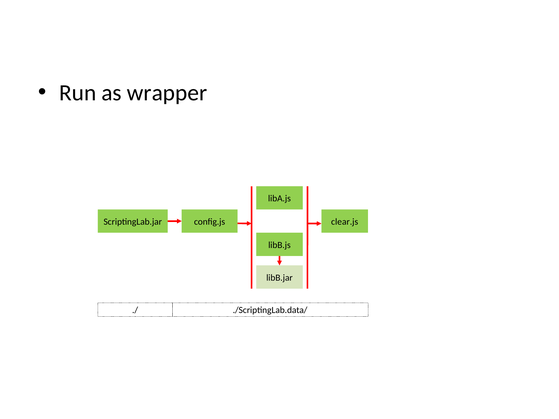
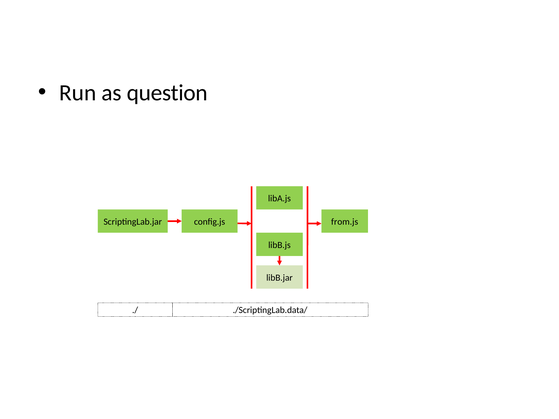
wrapper: wrapper -> question
clear.js: clear.js -> from.js
